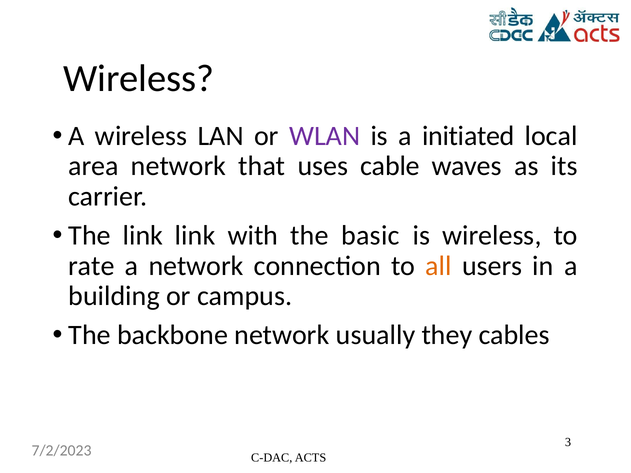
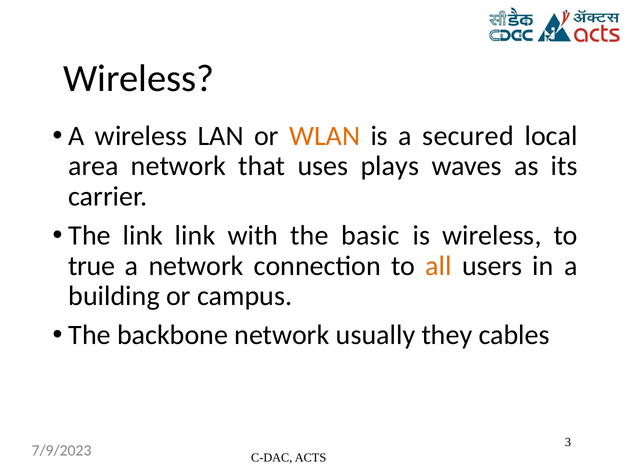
WLAN colour: purple -> orange
initiated: initiated -> secured
cable: cable -> plays
rate: rate -> true
7/2/2023: 7/2/2023 -> 7/9/2023
